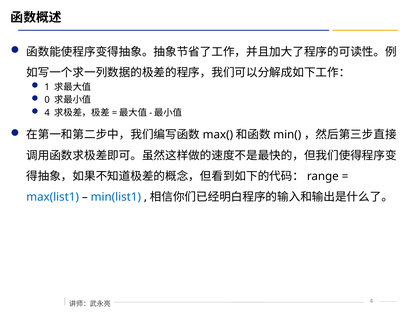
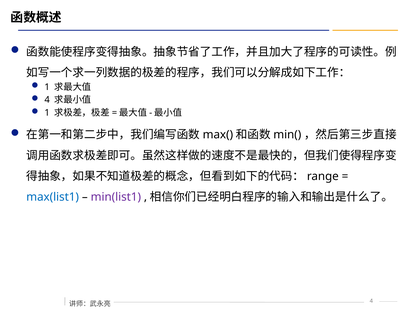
0 at (47, 100): 0 -> 4
4 at (47, 113): 4 -> 1
min(list1 colour: blue -> purple
